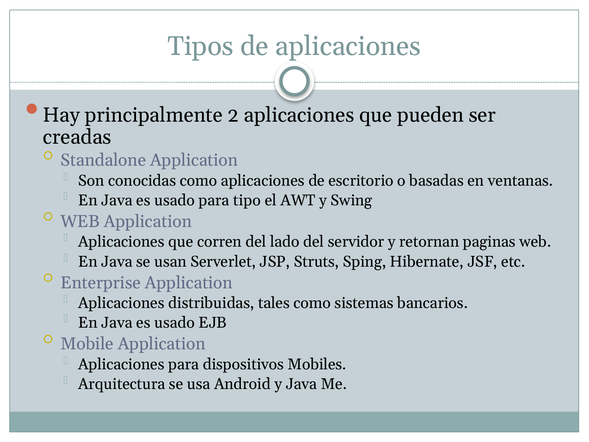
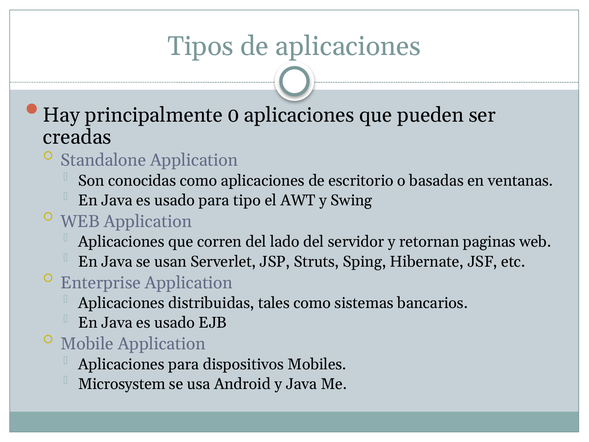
2: 2 -> 0
Arquitectura: Arquitectura -> Microsystem
